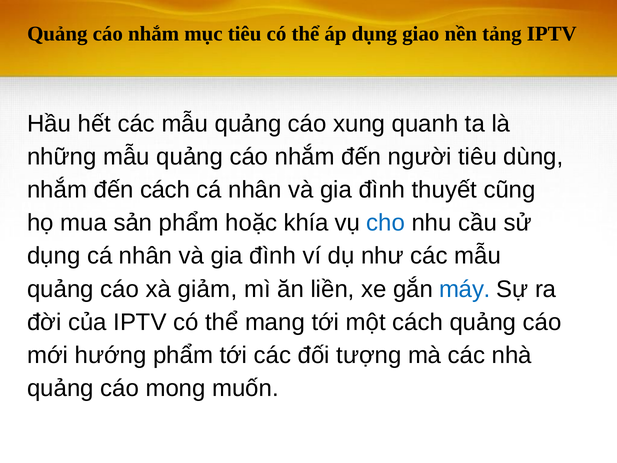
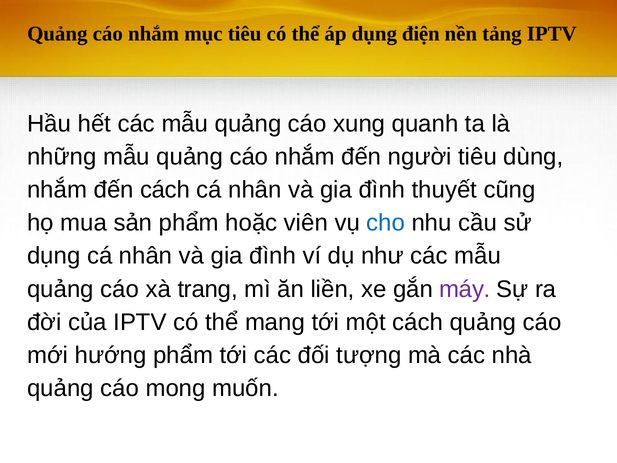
giao: giao -> điện
khía: khía -> viên
giảm: giảm -> trang
máy colour: blue -> purple
